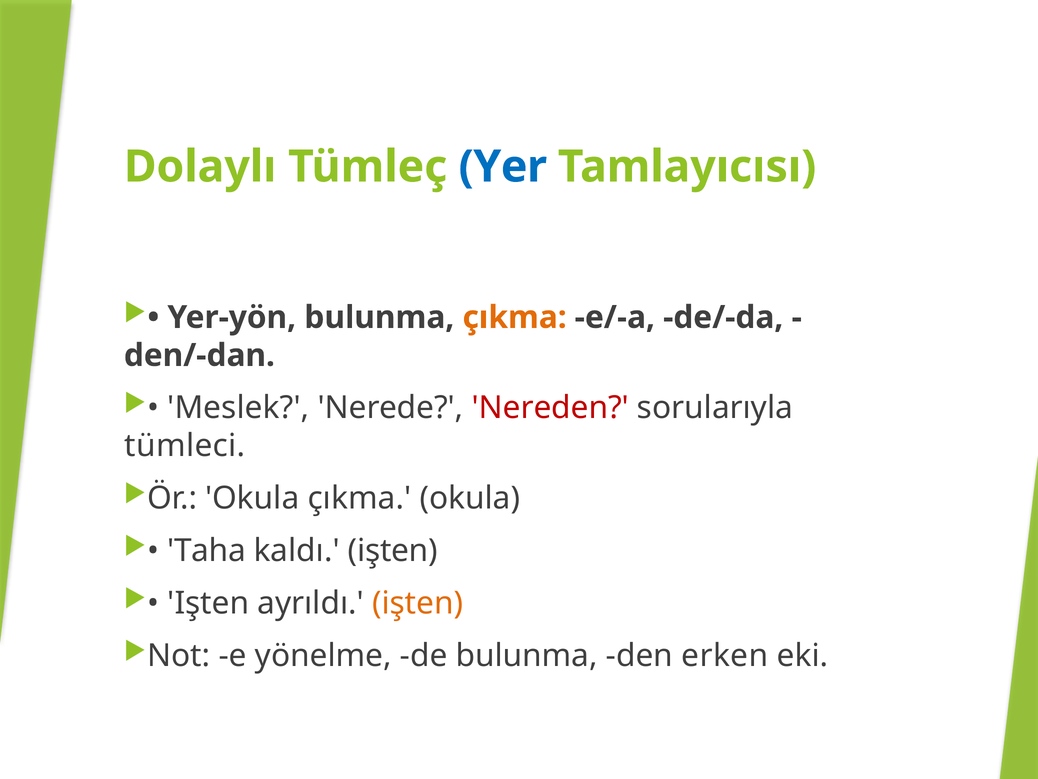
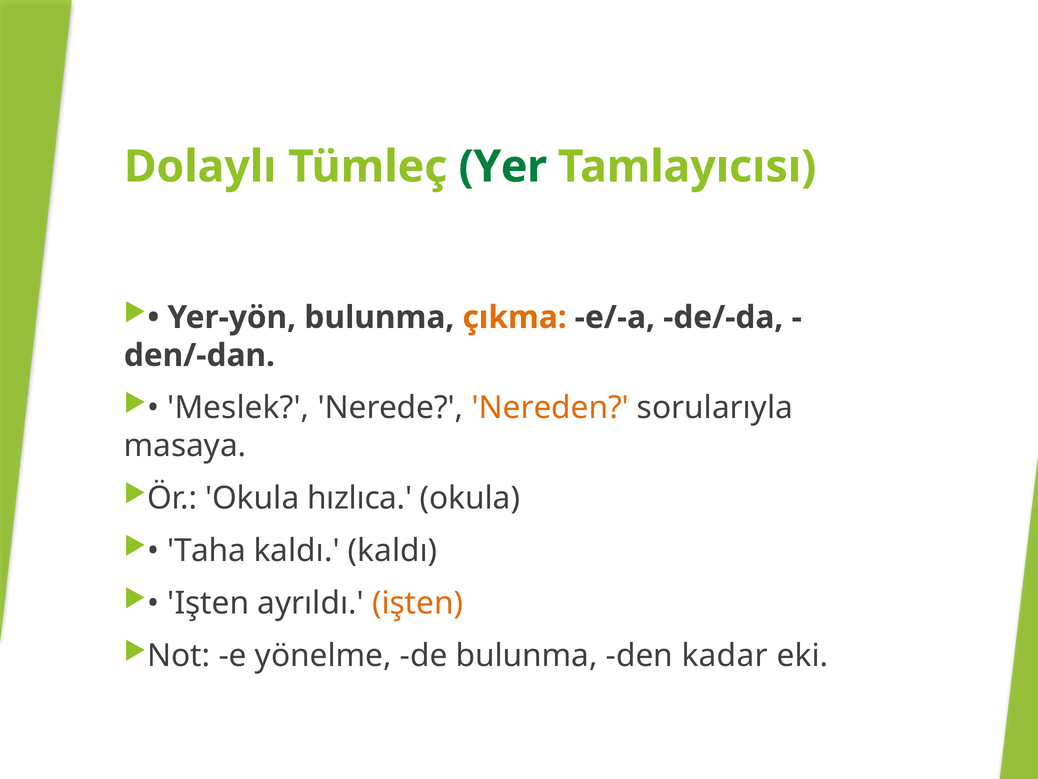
Yer colour: blue -> green
Nereden colour: red -> orange
tümleci: tümleci -> masaya
Okula çıkma: çıkma -> hızlıca
kaldı işten: işten -> kaldı
erken: erken -> kadar
